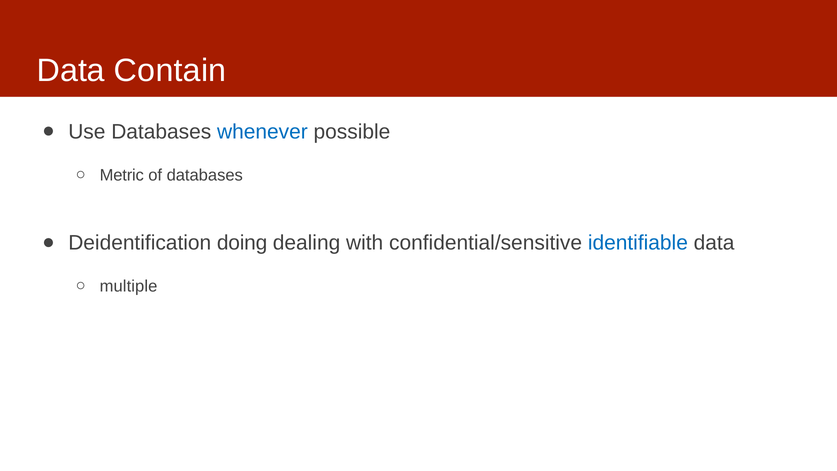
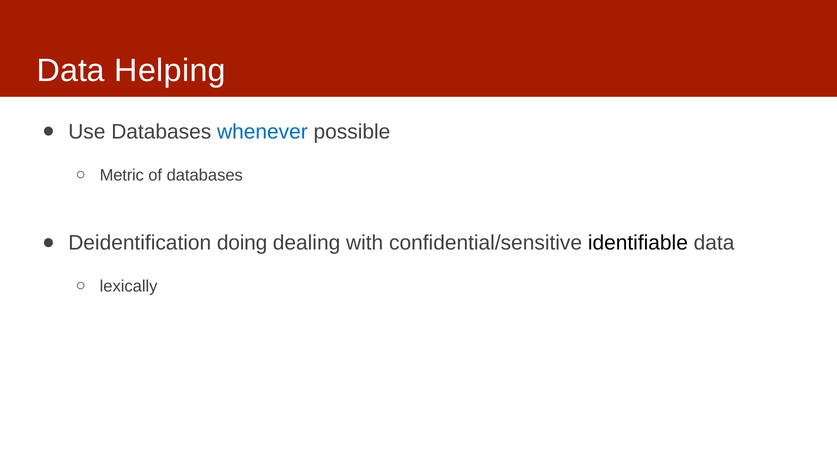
Contain: Contain -> Helping
identifiable colour: blue -> black
multiple: multiple -> lexically
